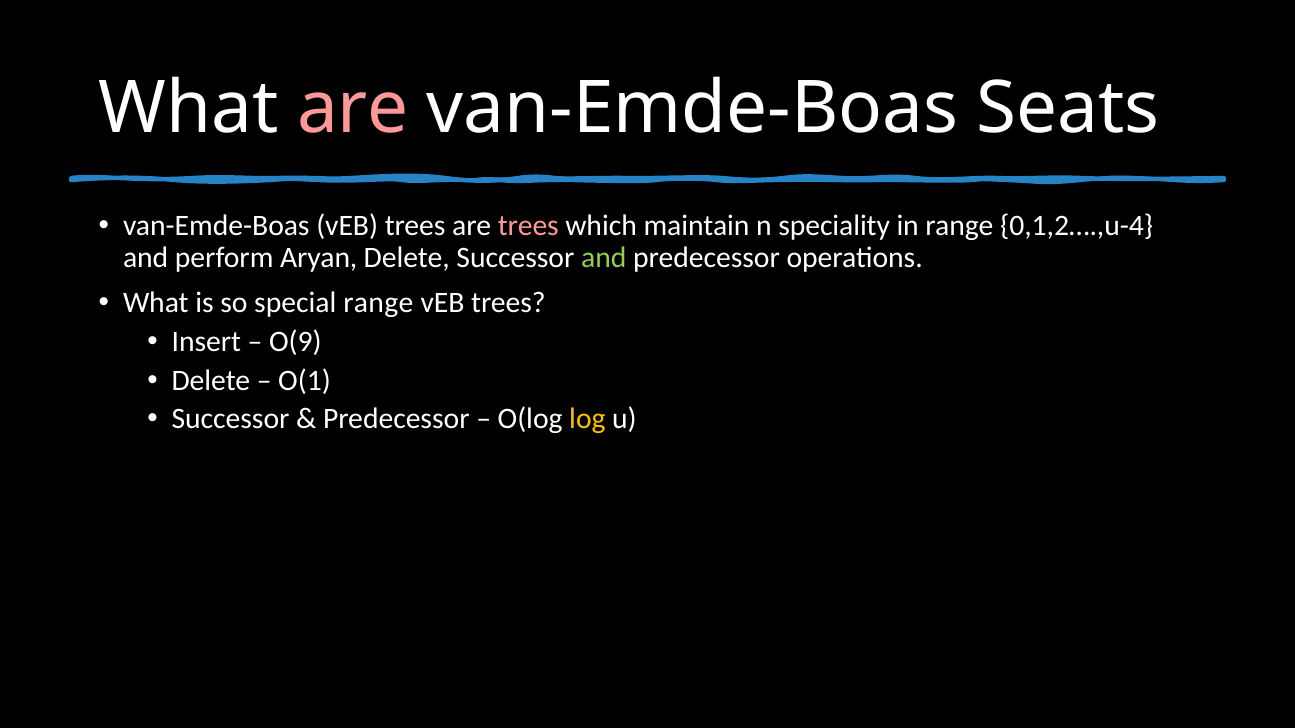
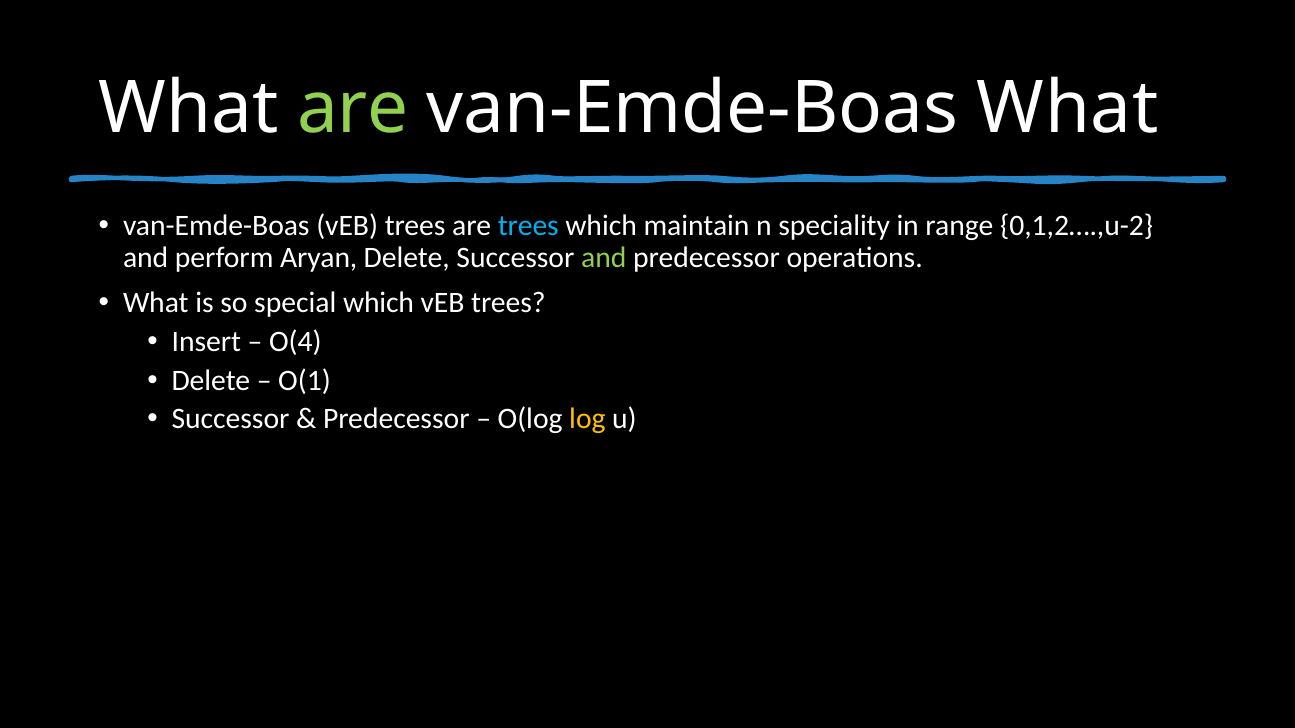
are at (353, 109) colour: pink -> light green
van-Emde-Boas Seats: Seats -> What
trees at (528, 226) colour: pink -> light blue
0,1,2….,u-4: 0,1,2….,u-4 -> 0,1,2….,u-2
special range: range -> which
O(9: O(9 -> O(4
